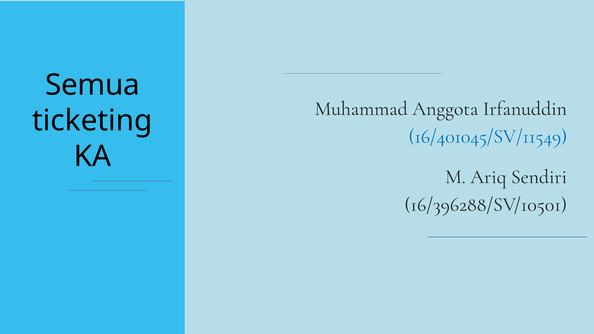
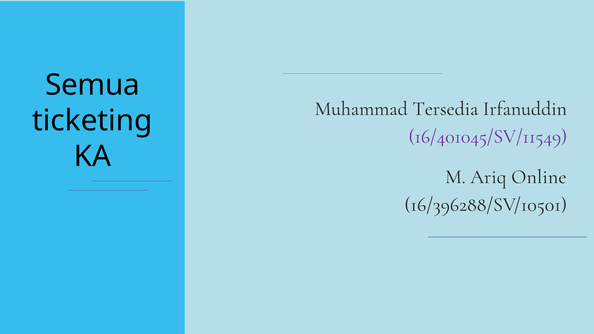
Anggota: Anggota -> Tersedia
16/401045/SV/11549 colour: blue -> purple
Sendiri: Sendiri -> Online
